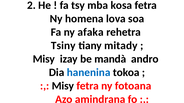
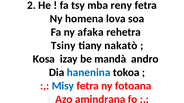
kosa: kosa -> reny
mitady: mitady -> nakatò
Misy at (44, 59): Misy -> Kosa
Misy at (63, 86) colour: black -> blue
